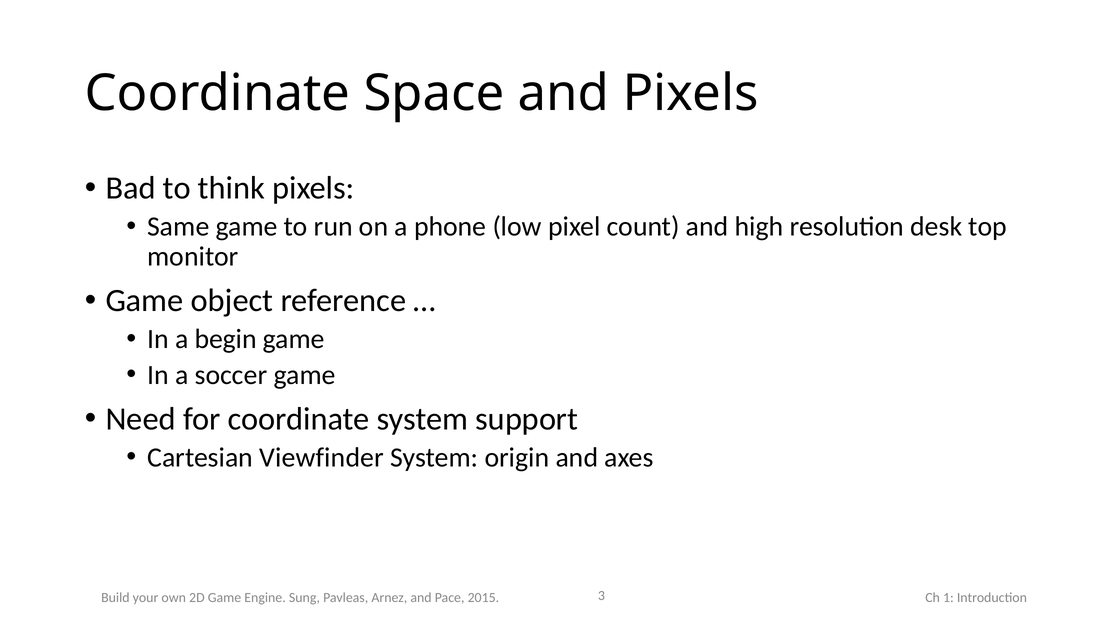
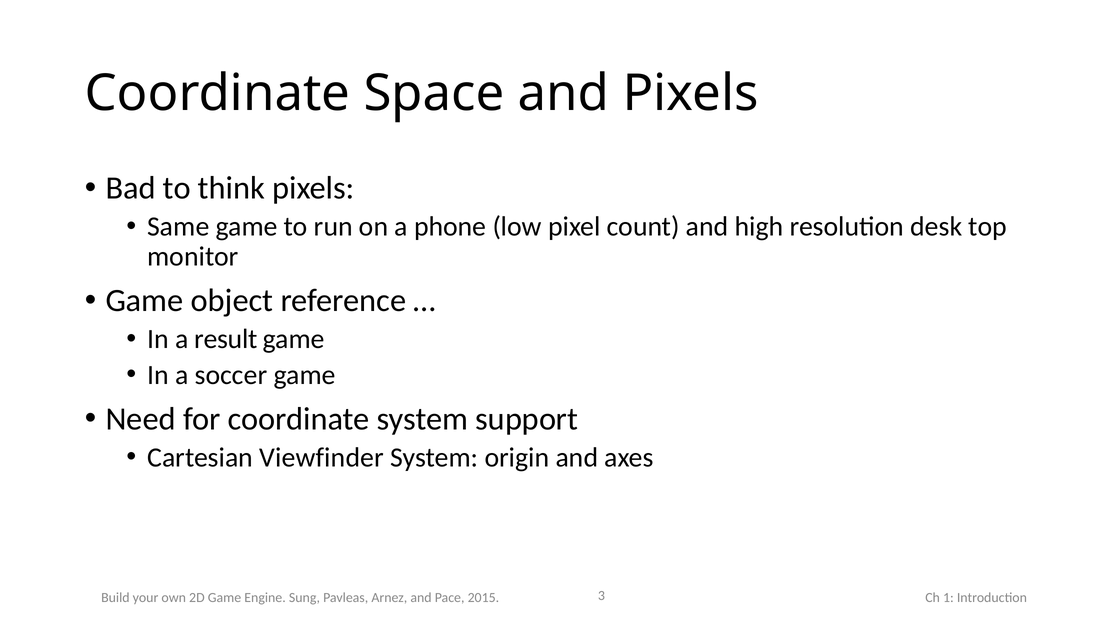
begin: begin -> result
